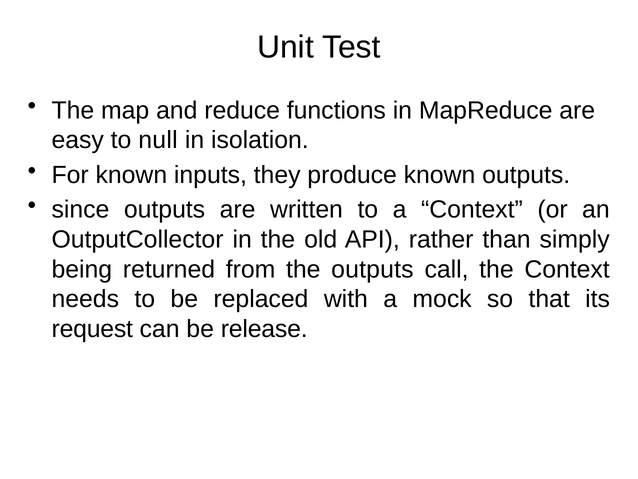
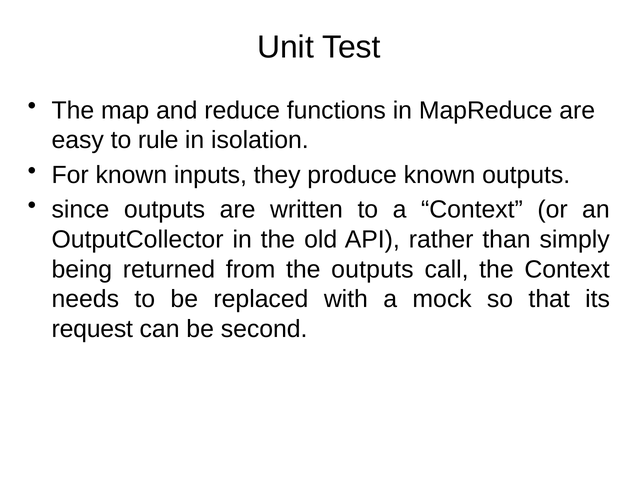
null: null -> rule
release: release -> second
